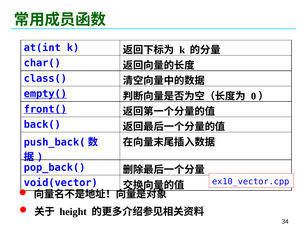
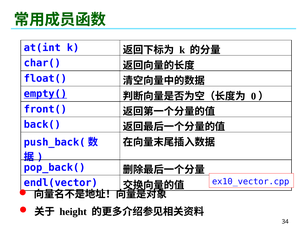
class(: class( -> float(
front( underline: present -> none
void(vector: void(vector -> endl(vector
